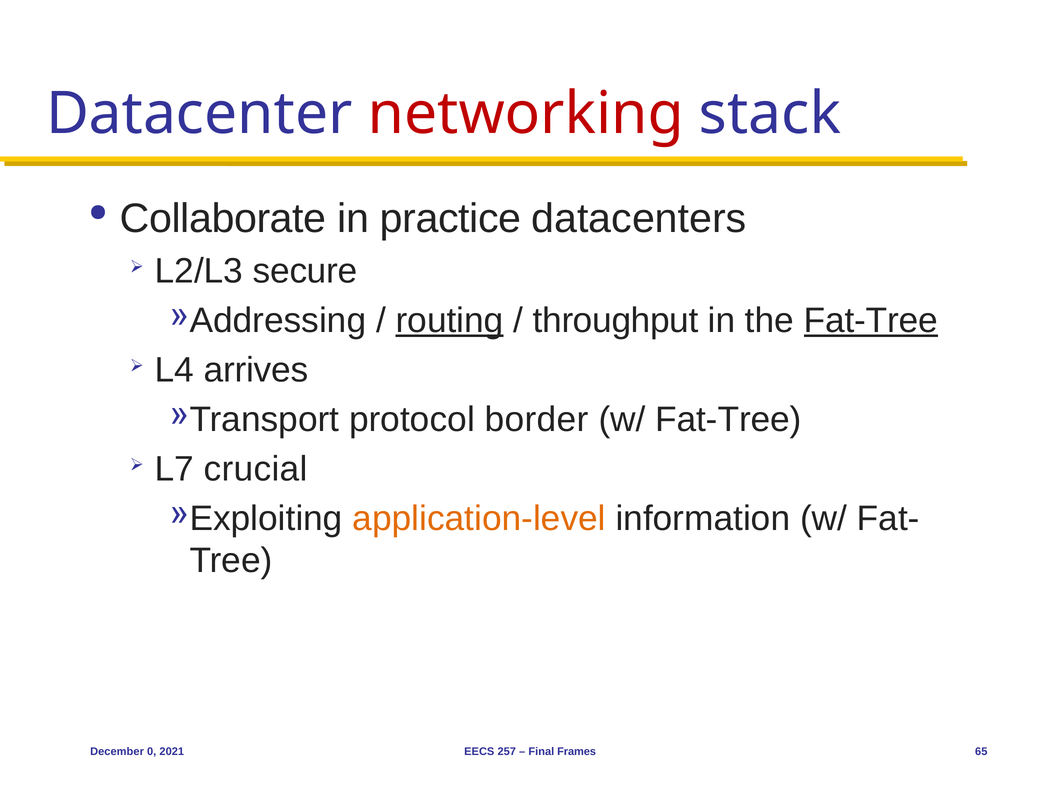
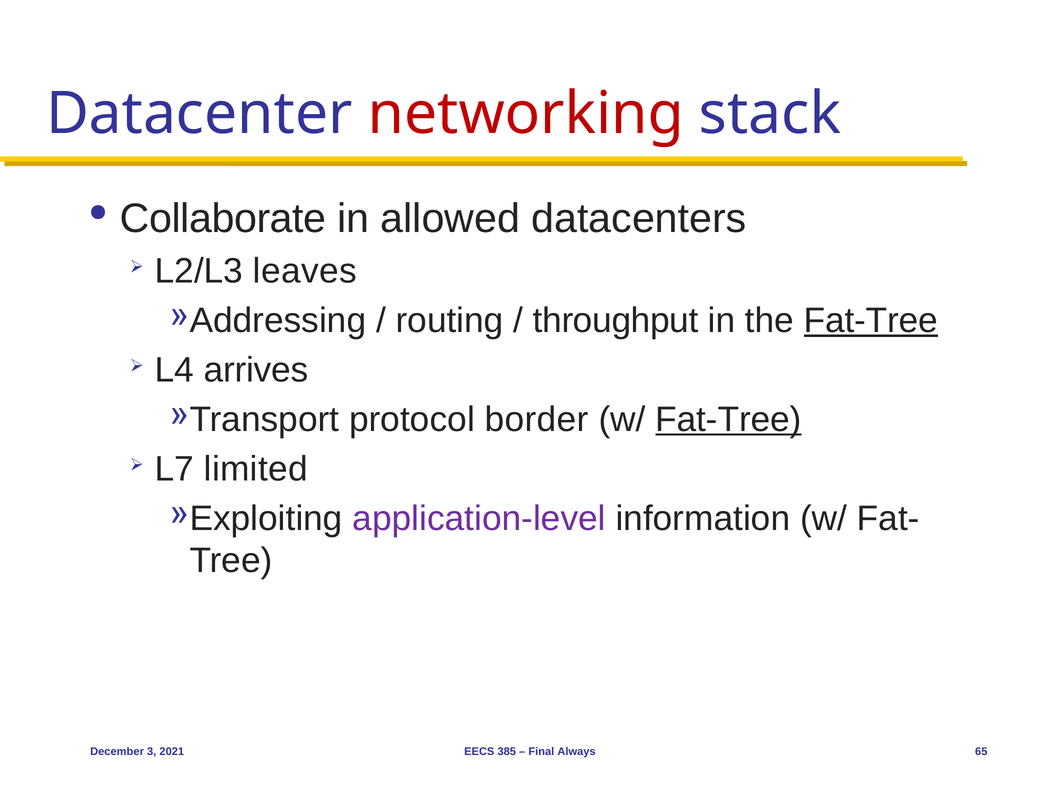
practice: practice -> allowed
secure: secure -> leaves
routing underline: present -> none
Fat-Tree at (728, 419) underline: none -> present
crucial: crucial -> limited
application-level colour: orange -> purple
0: 0 -> 3
257: 257 -> 385
Frames: Frames -> Always
